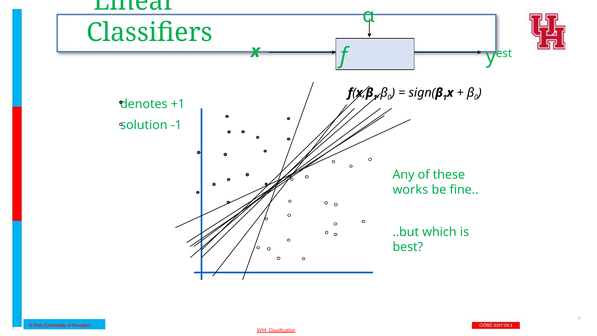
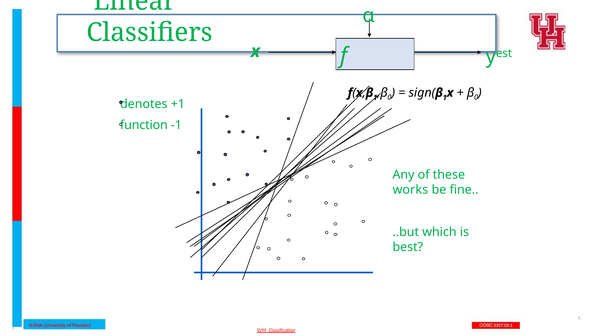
solution: solution -> function
